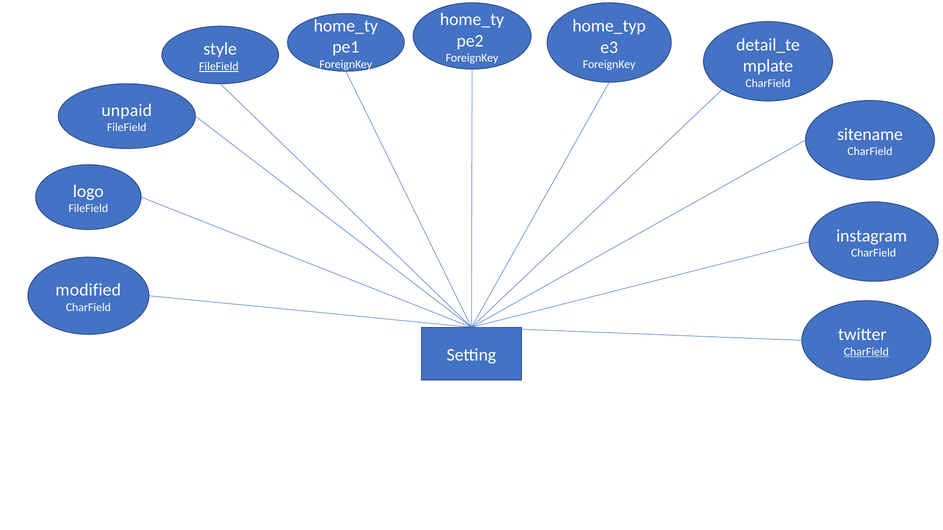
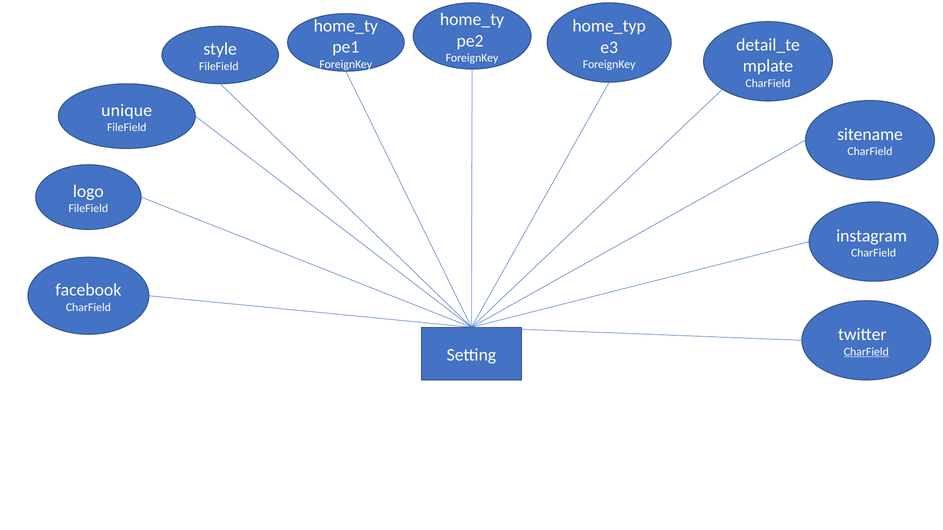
FileField at (219, 66) underline: present -> none
unpaid: unpaid -> unique
modified: modified -> facebook
